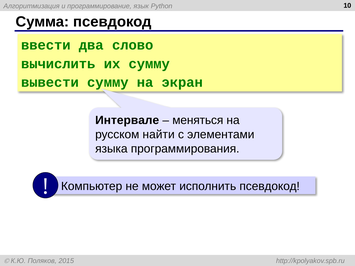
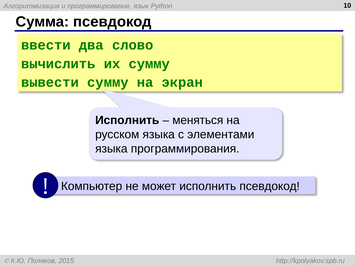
Интервале at (127, 120): Интервале -> Исполнить
русском найти: найти -> языка
